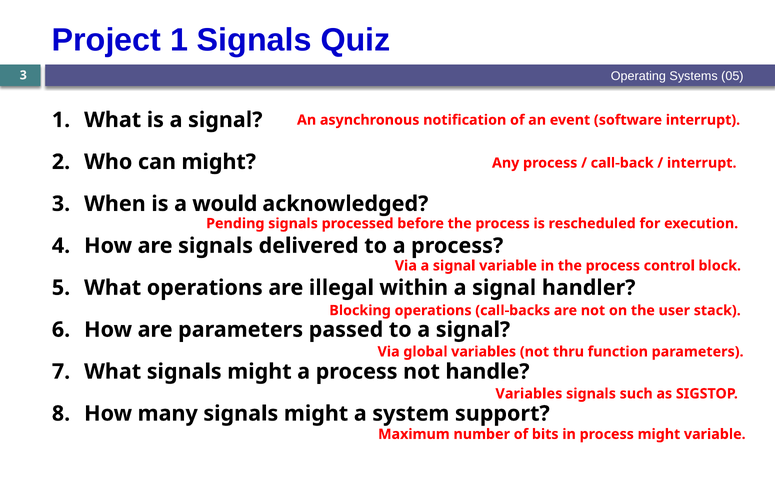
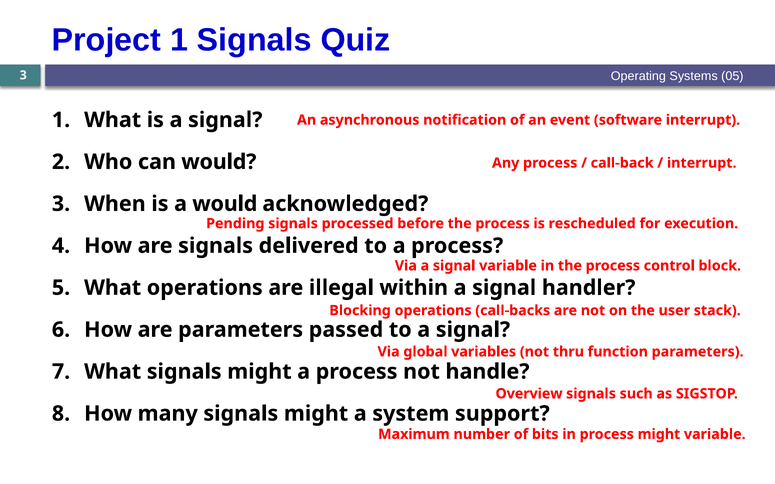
can might: might -> would
Variables at (529, 394): Variables -> Overview
